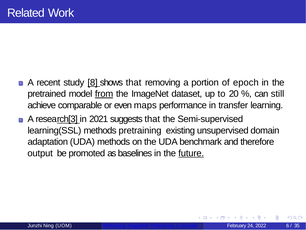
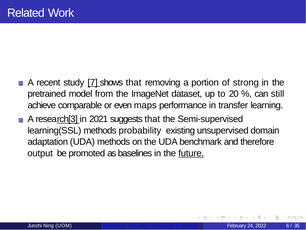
8: 8 -> 7
epoch: epoch -> strong
from underline: present -> none
methods pretraining: pretraining -> probability
